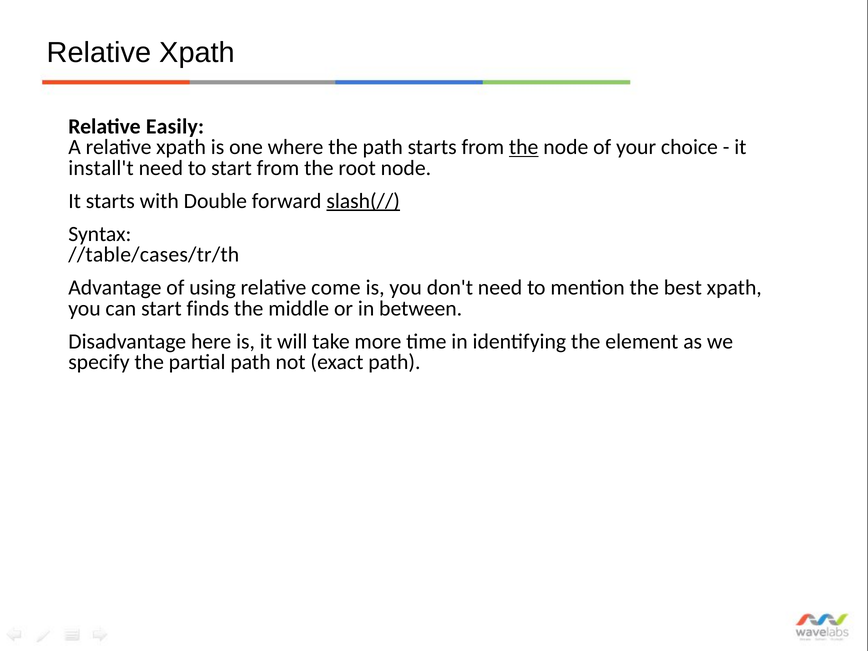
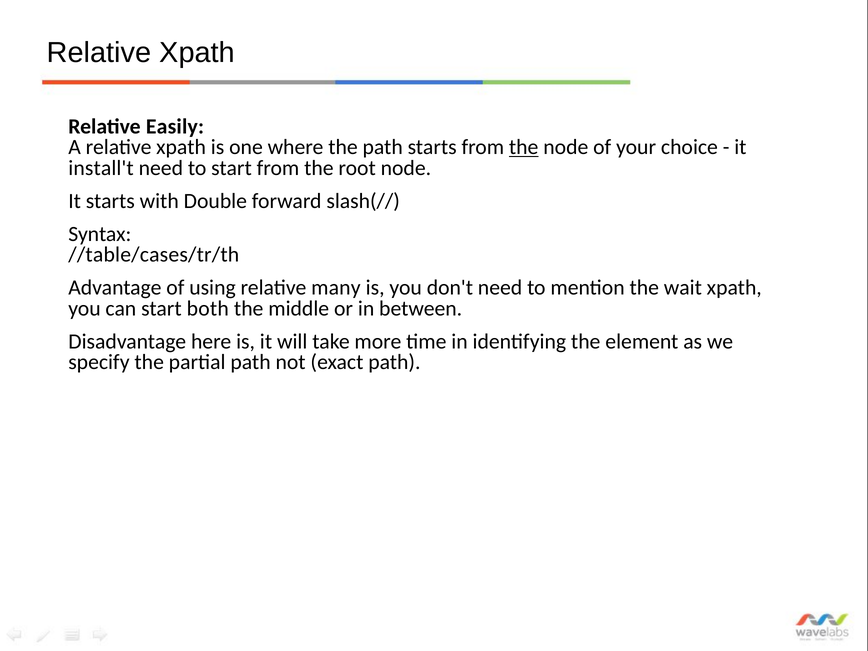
slash(// underline: present -> none
come: come -> many
best: best -> wait
finds: finds -> both
